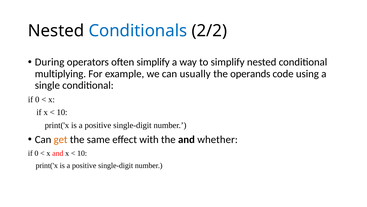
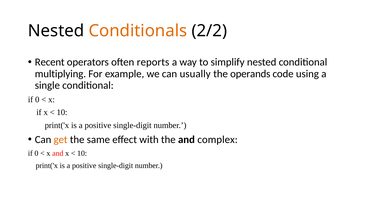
Conditionals colour: blue -> orange
During: During -> Recent
often simplify: simplify -> reports
whether: whether -> complex
